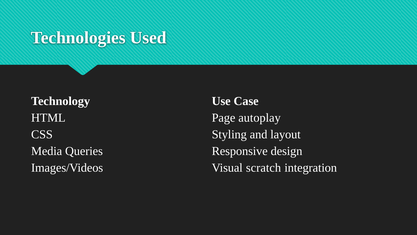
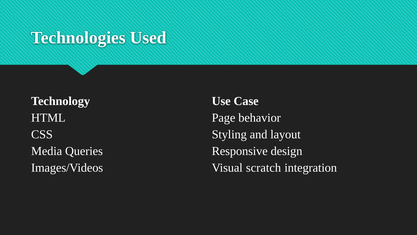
autoplay: autoplay -> behavior
